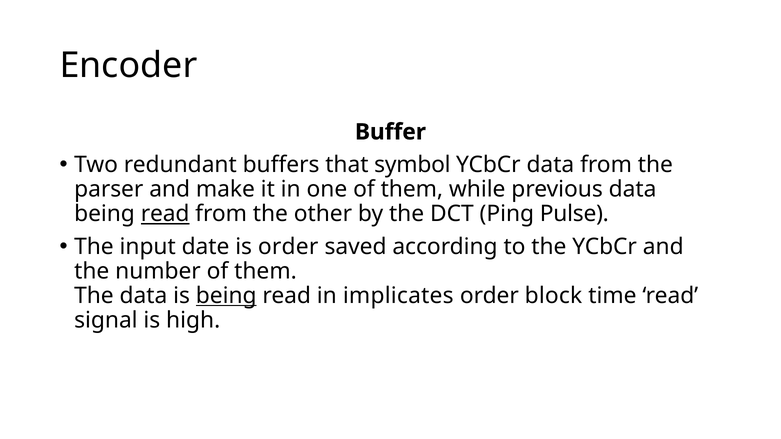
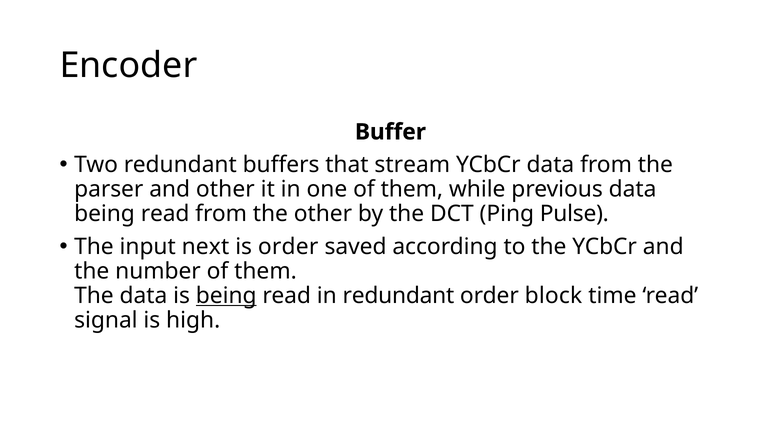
symbol: symbol -> stream
and make: make -> other
read at (165, 214) underline: present -> none
date: date -> next
in implicates: implicates -> redundant
